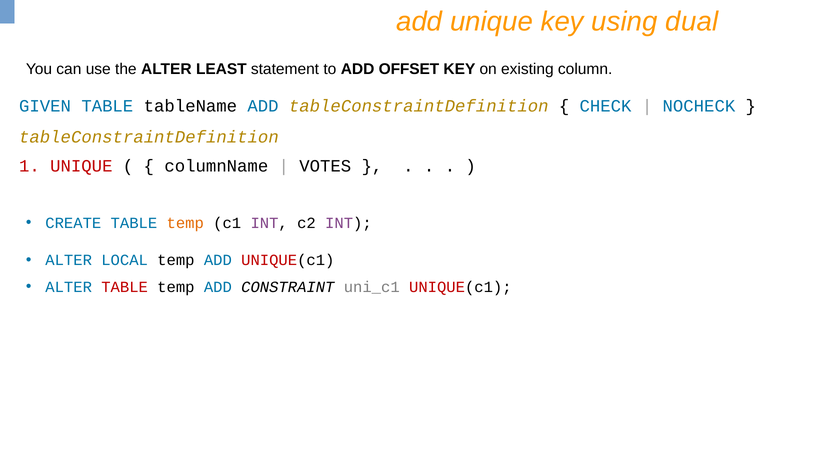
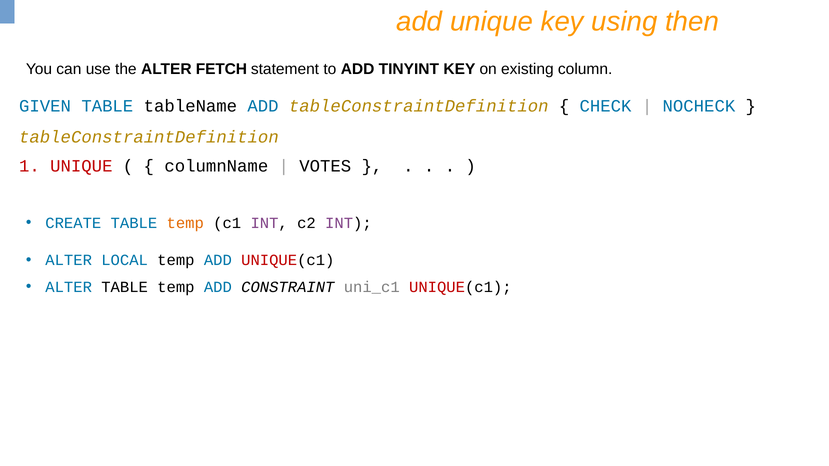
dual: dual -> then
LEAST: LEAST -> FETCH
OFFSET: OFFSET -> TINYINT
TABLE at (125, 287) colour: red -> black
